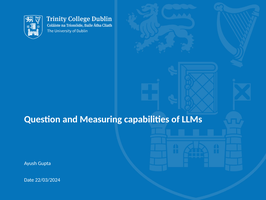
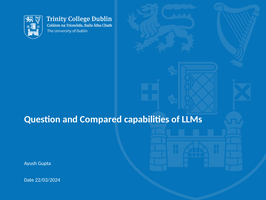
Measuring: Measuring -> Compared
